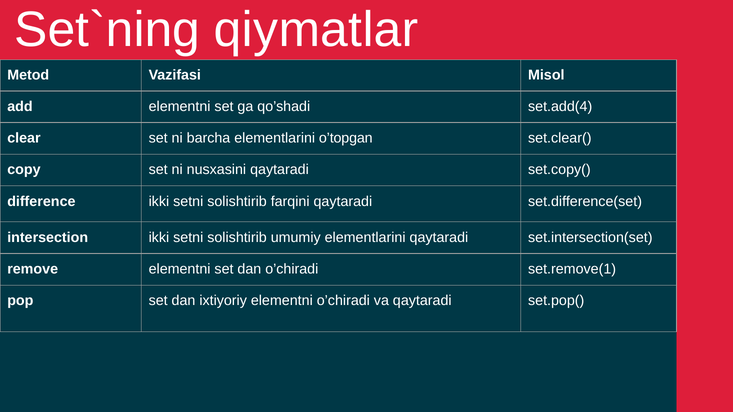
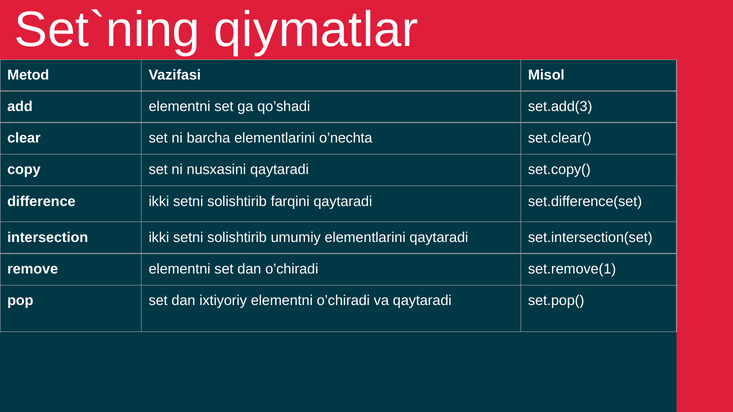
set.add(4: set.add(4 -> set.add(3
o’topgan: o’topgan -> o’nechta
